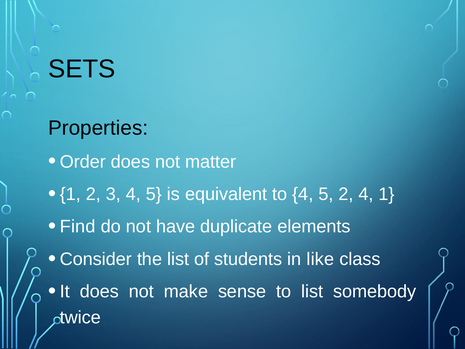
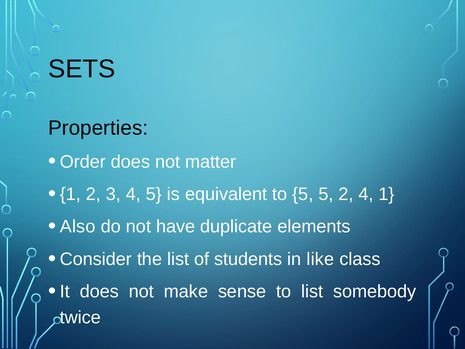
to 4: 4 -> 5
Find: Find -> Also
